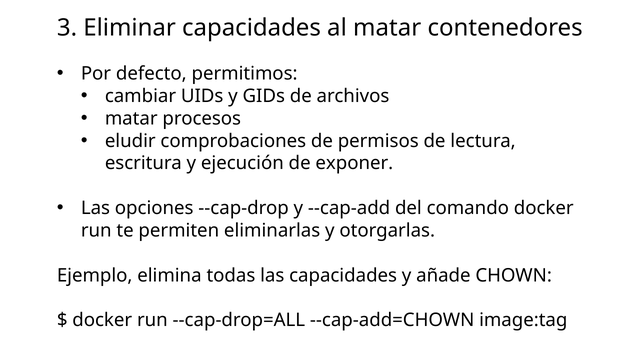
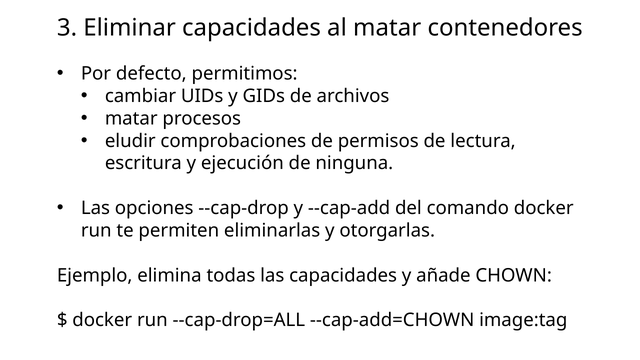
exponer: exponer -> ninguna
